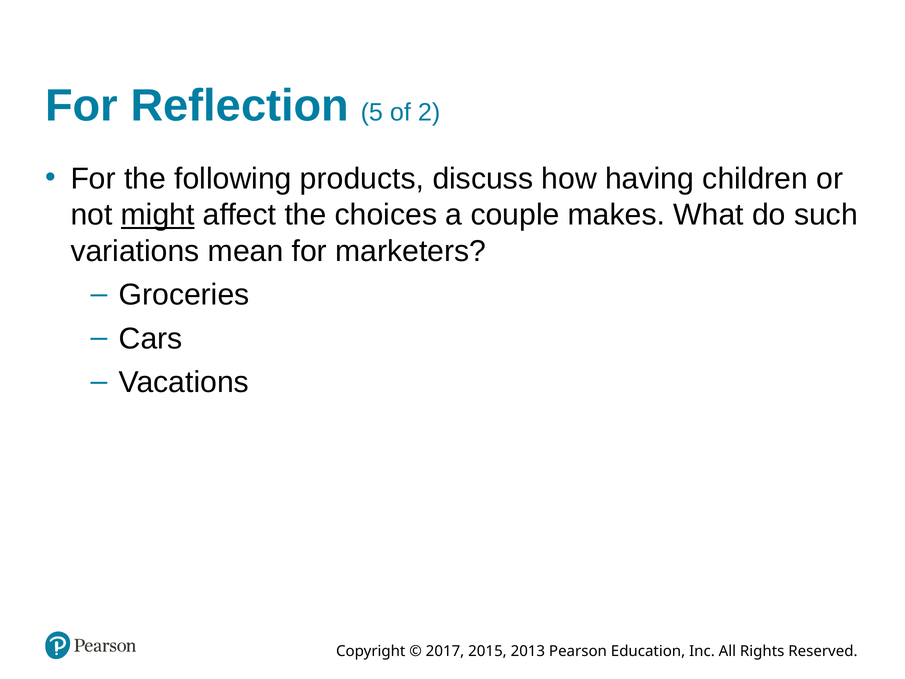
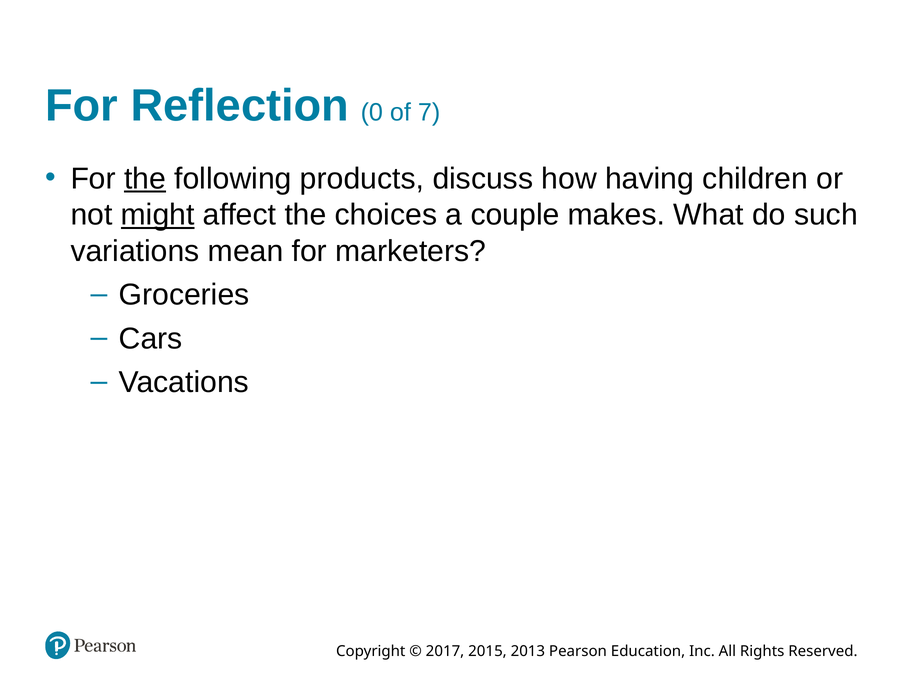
5: 5 -> 0
2: 2 -> 7
the at (145, 179) underline: none -> present
